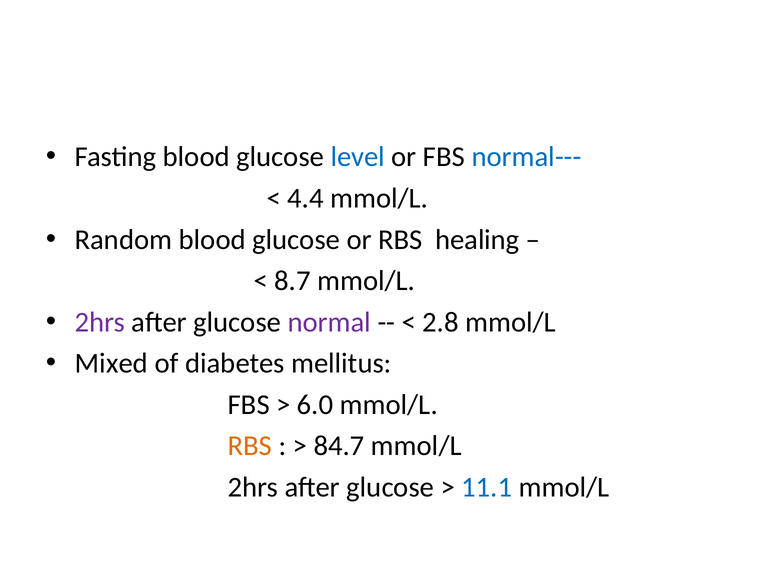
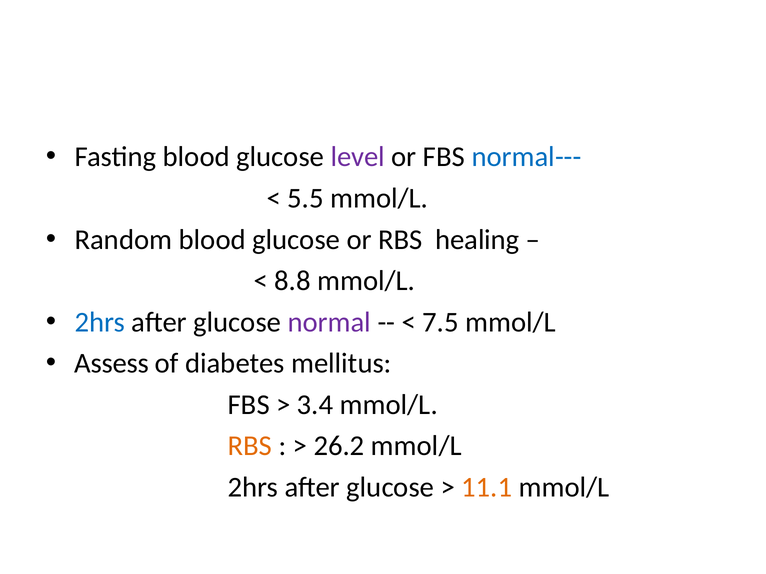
level colour: blue -> purple
4.4: 4.4 -> 5.5
8.7: 8.7 -> 8.8
2hrs at (100, 322) colour: purple -> blue
2.8: 2.8 -> 7.5
Mixed: Mixed -> Assess
6.0: 6.0 -> 3.4
84.7: 84.7 -> 26.2
11.1 colour: blue -> orange
